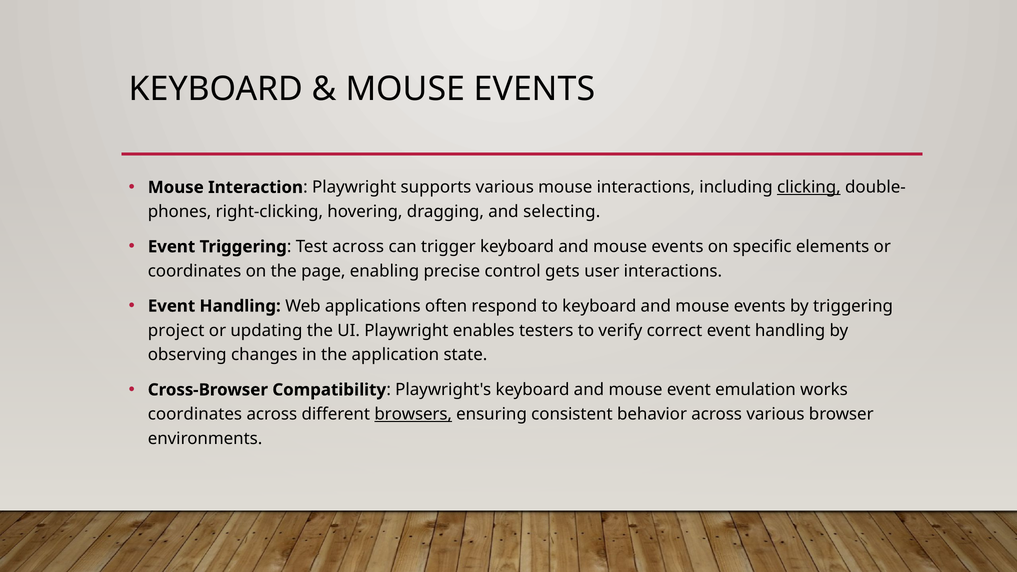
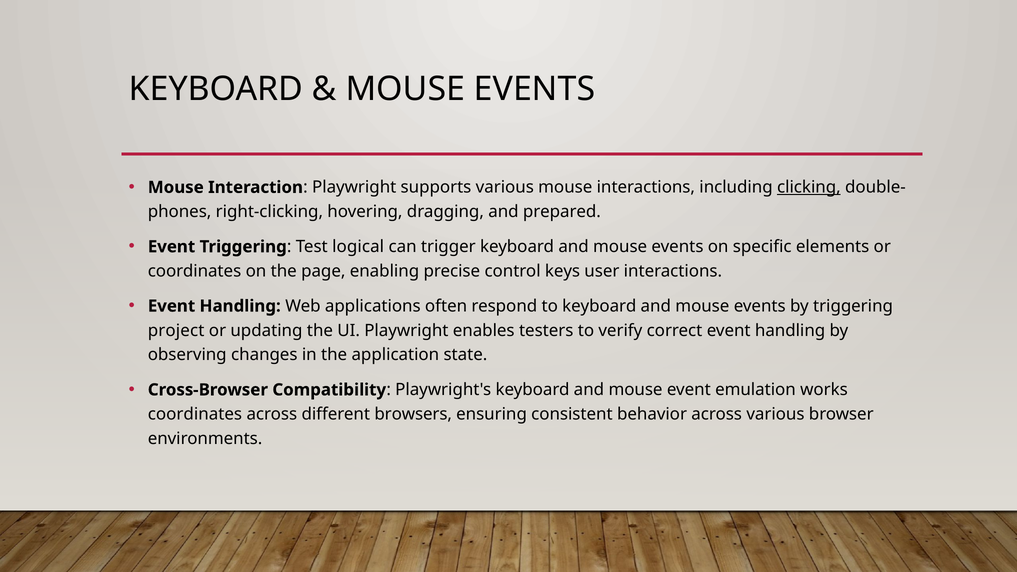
selecting: selecting -> prepared
Test across: across -> logical
gets: gets -> keys
browsers underline: present -> none
